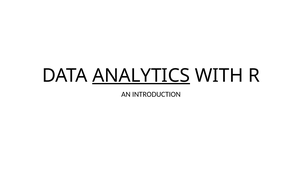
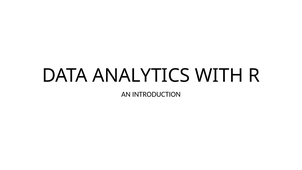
ANALYTICS underline: present -> none
